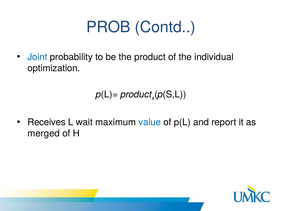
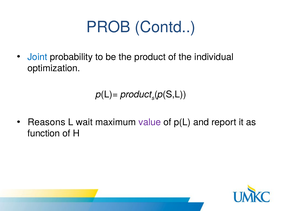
Receives: Receives -> Reasons
value colour: blue -> purple
merged: merged -> function
